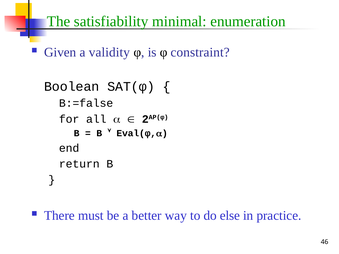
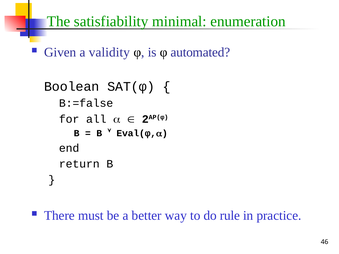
constraint: constraint -> automated
else: else -> rule
